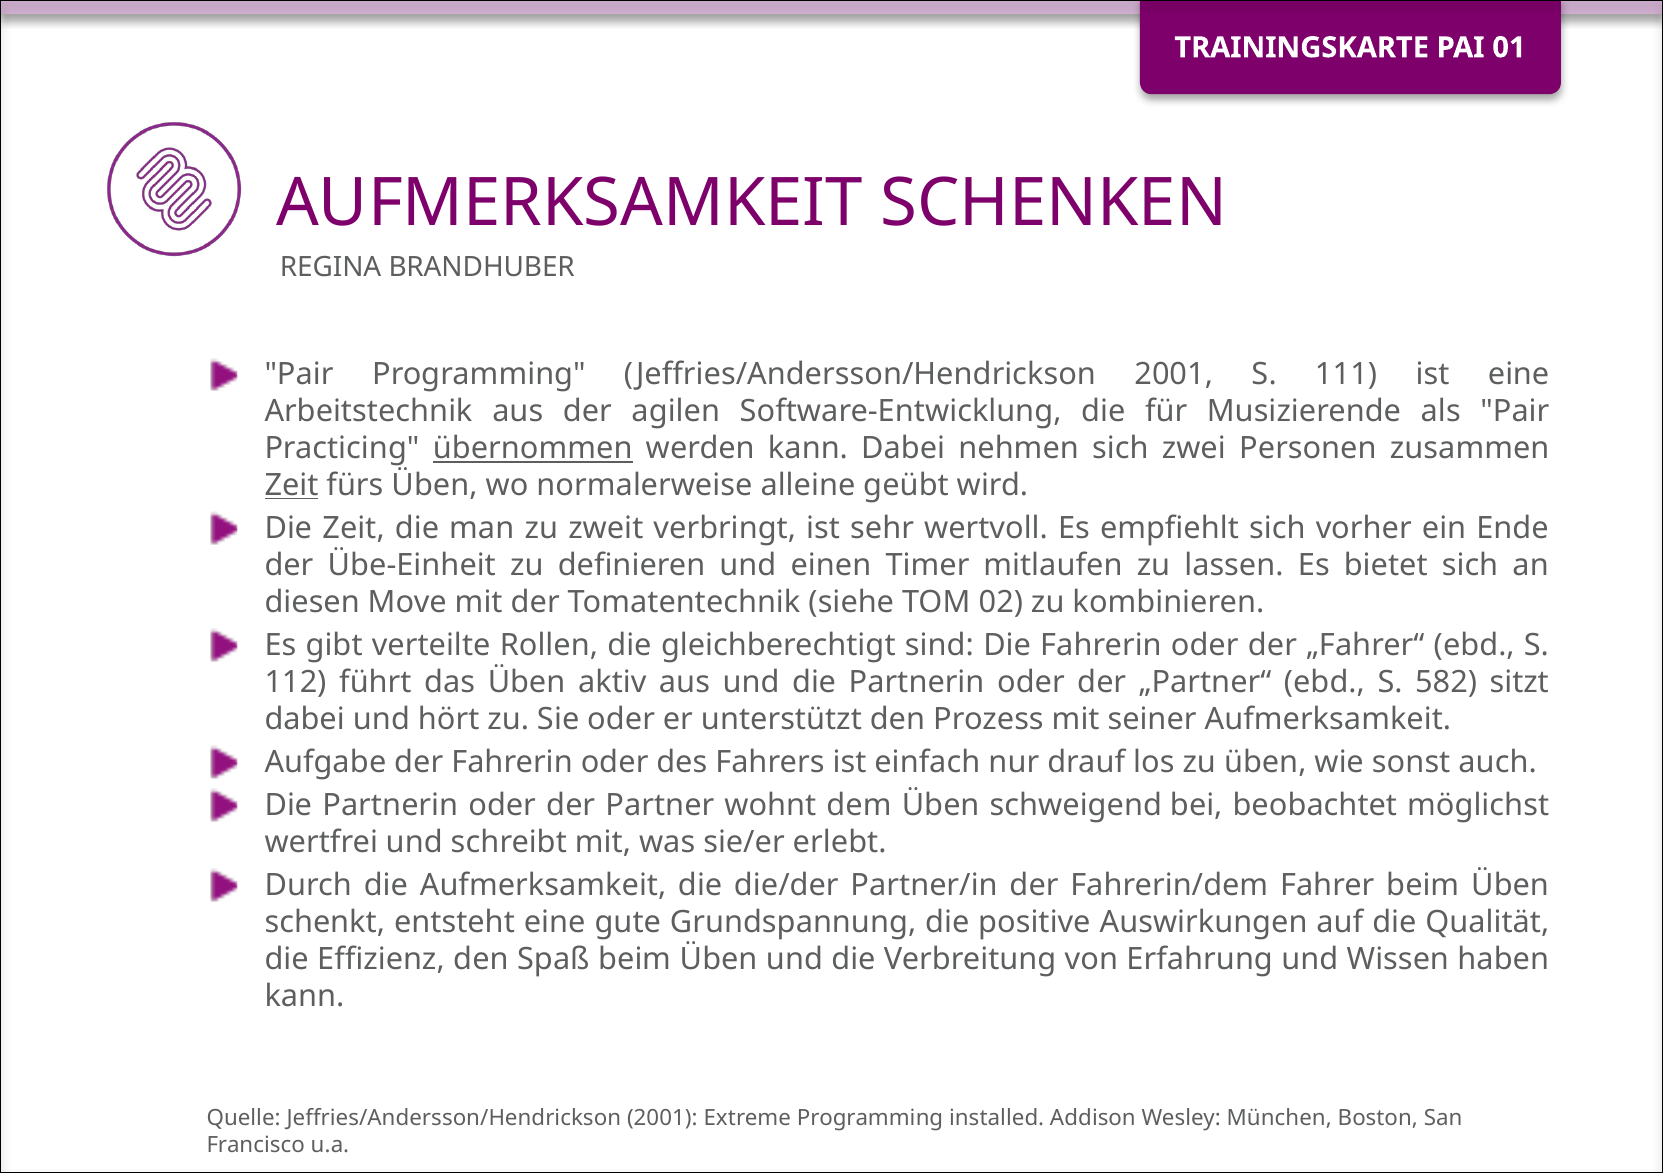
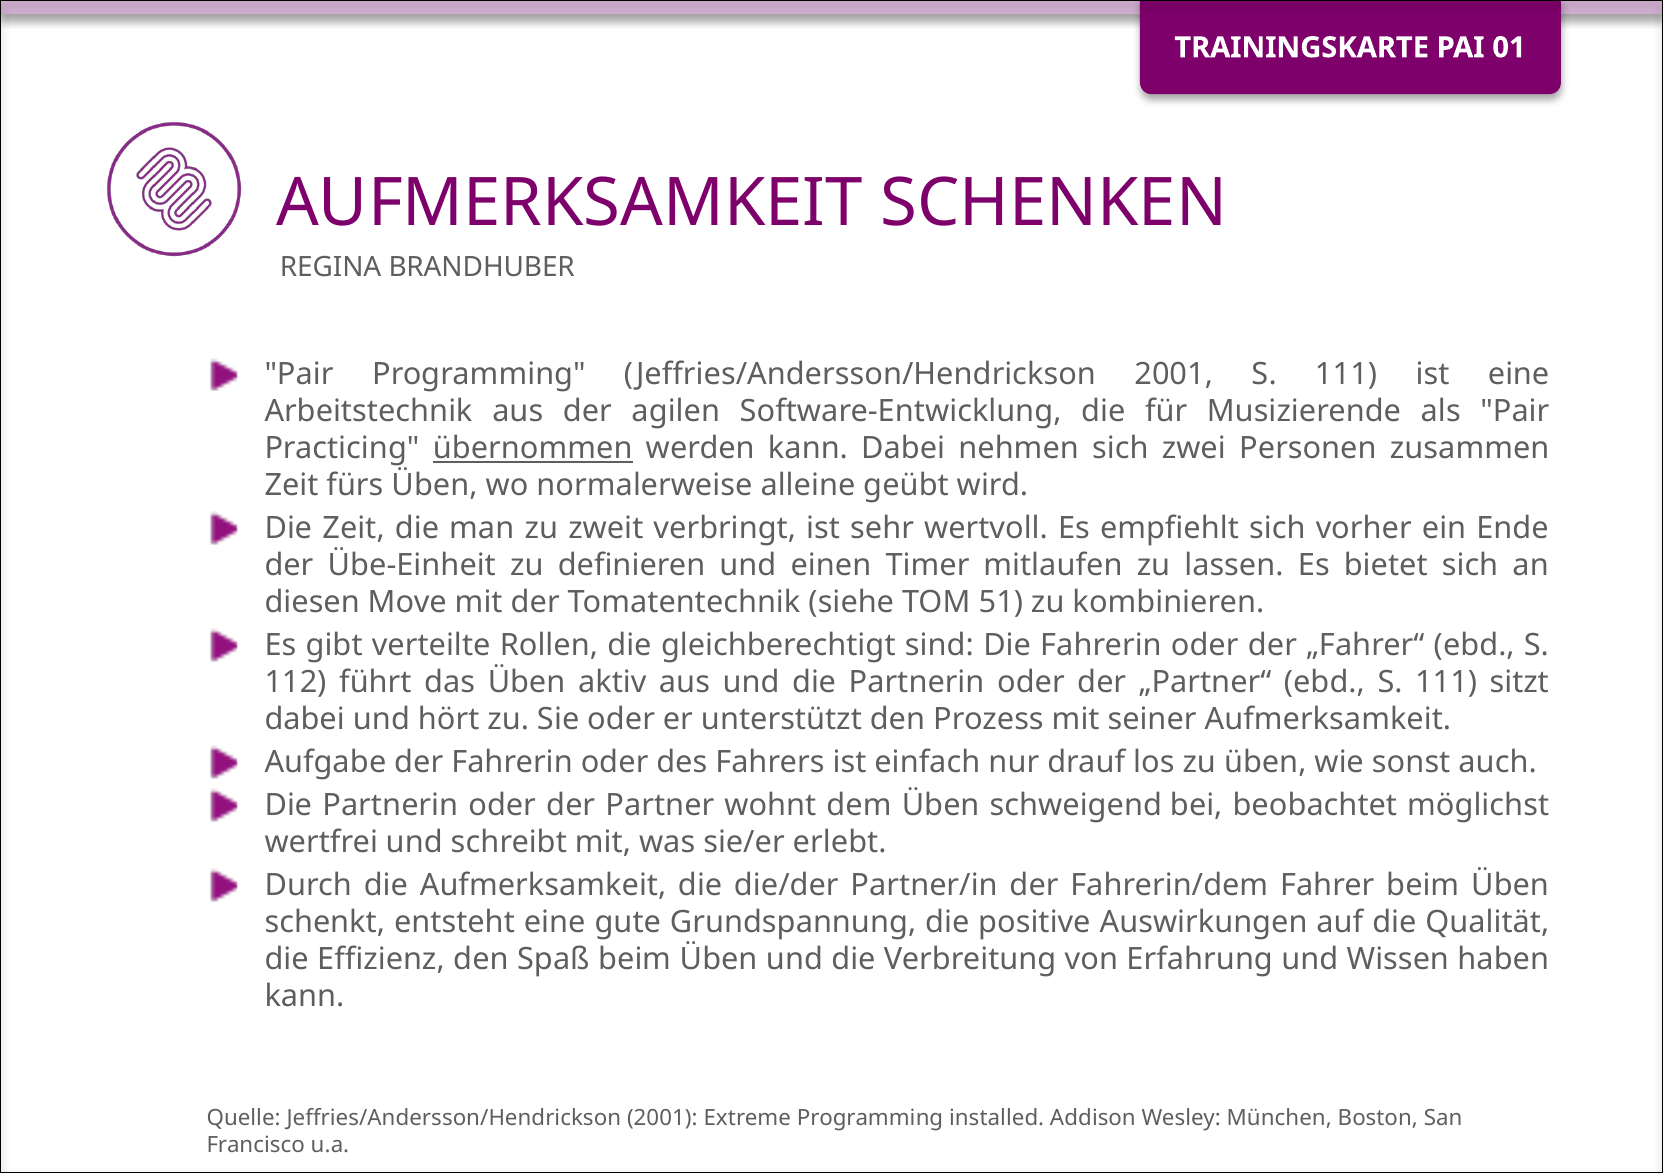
Zeit at (292, 485) underline: present -> none
02: 02 -> 51
ebd S 582: 582 -> 111
